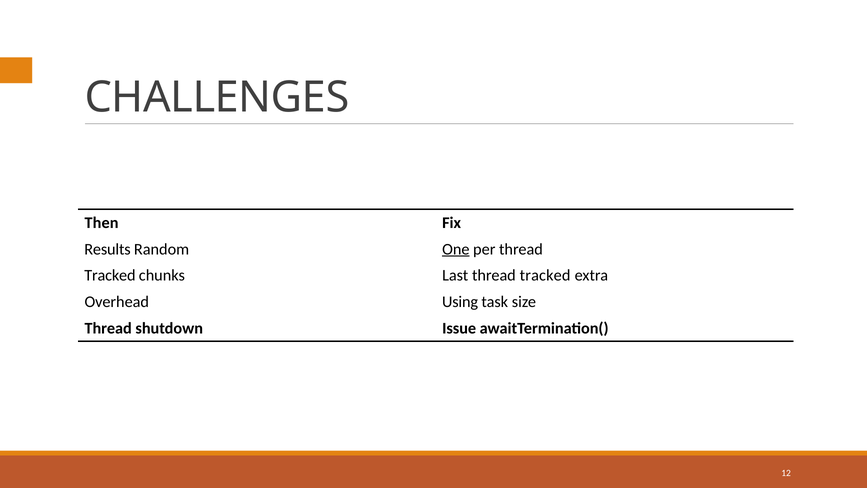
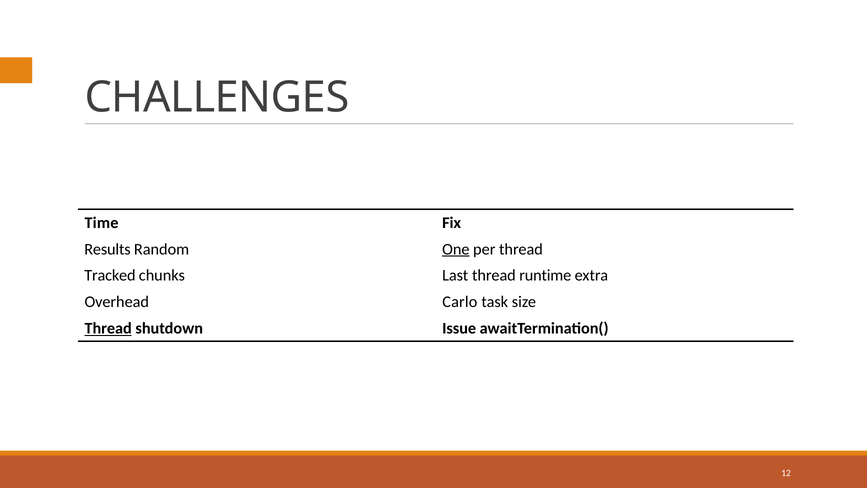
Then: Then -> Time
Last thread tracked: tracked -> runtime
Using: Using -> Carlo
Thread at (108, 328) underline: none -> present
